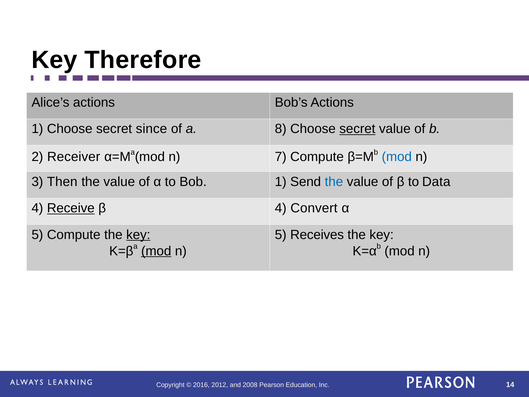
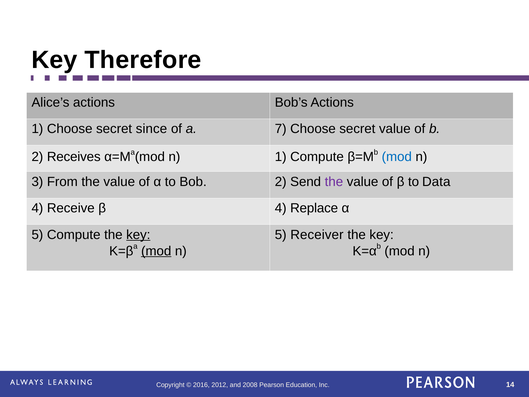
8: 8 -> 7
secret at (357, 129) underline: present -> none
Receiver: Receiver -> Receives
n 7: 7 -> 1
Then: Then -> From
Bob 1: 1 -> 2
the at (334, 182) colour: blue -> purple
Receive underline: present -> none
Convert: Convert -> Replace
Receives: Receives -> Receiver
